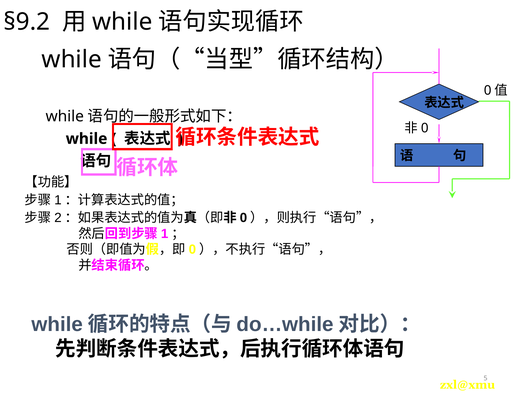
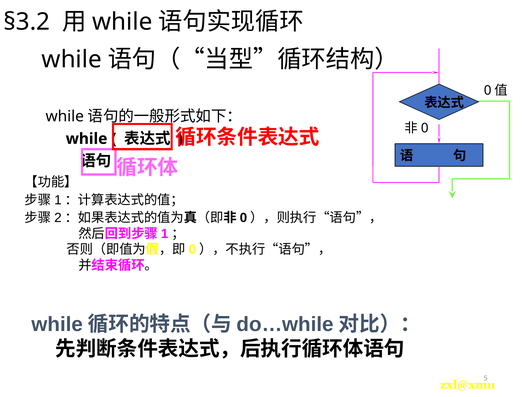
§9.2: §9.2 -> §3.2
